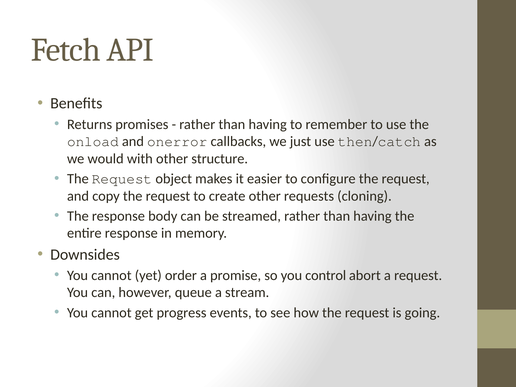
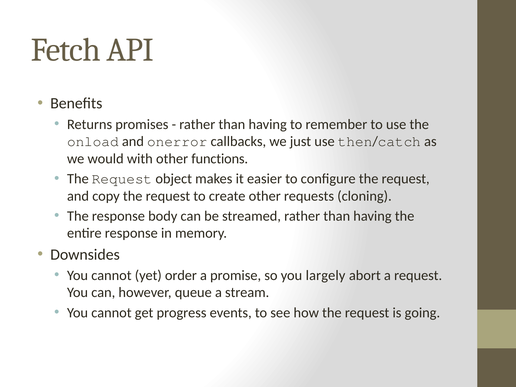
structure: structure -> functions
control: control -> largely
